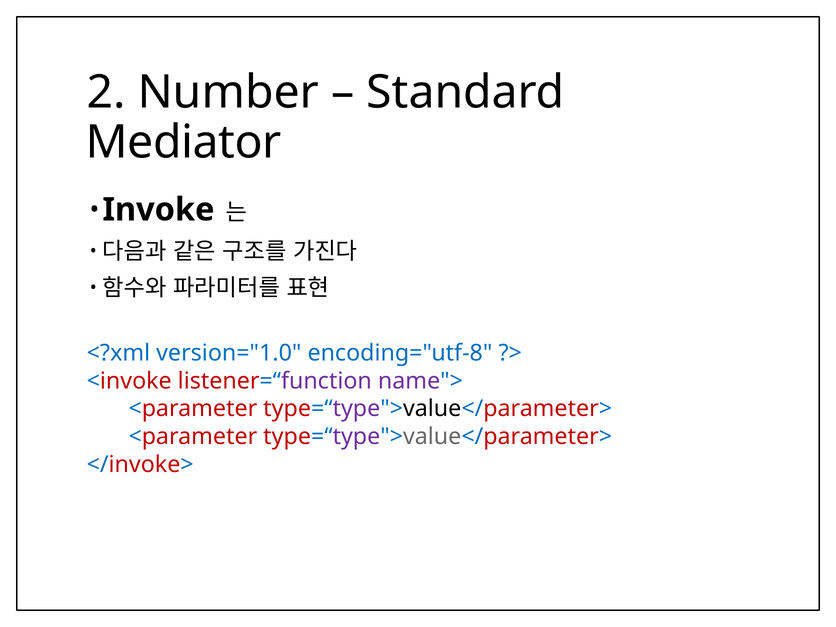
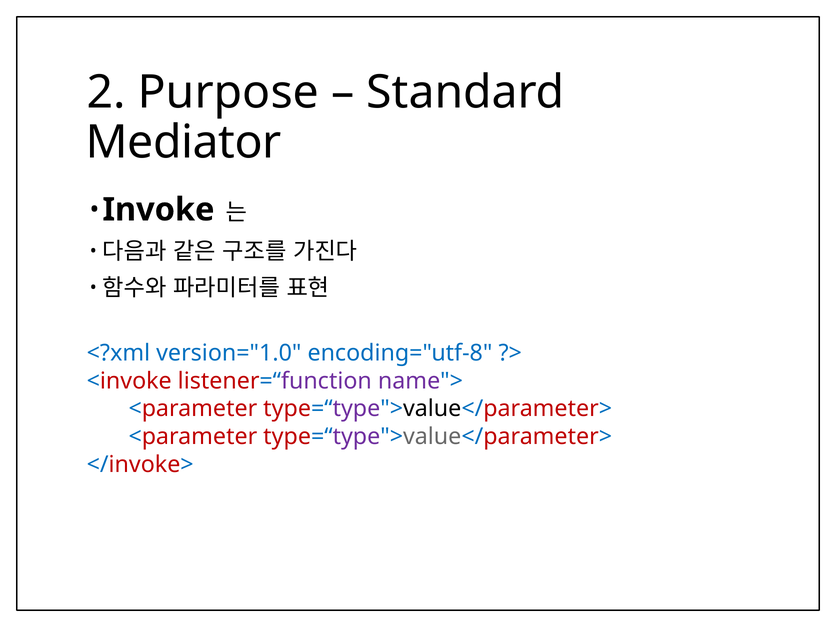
Number: Number -> Purpose
